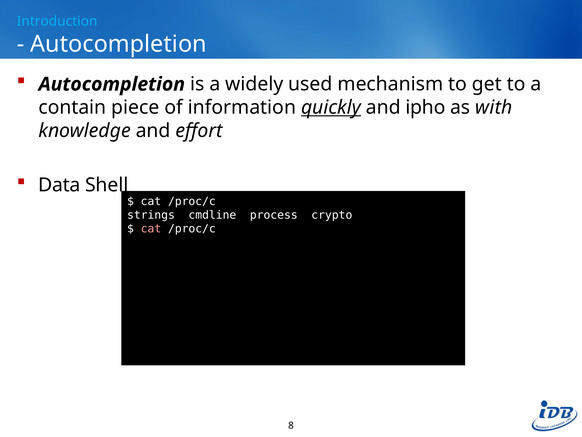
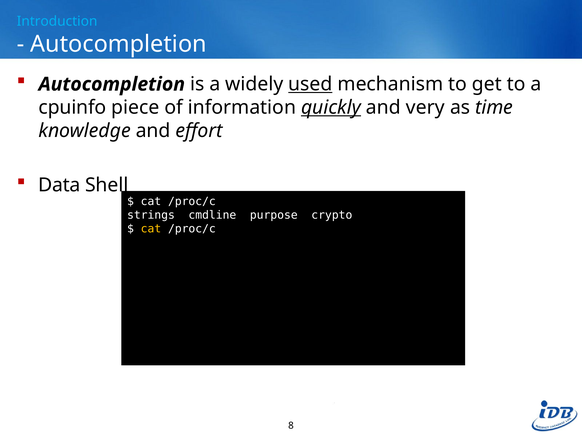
used underline: none -> present
contain: contain -> cpuinfo
ipho: ipho -> very
with: with -> time
process: process -> purpose
cat at (151, 228) colour: pink -> yellow
